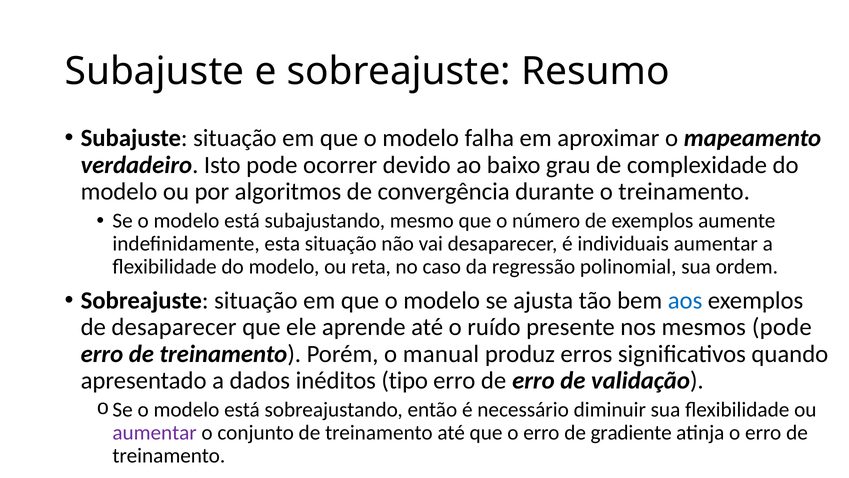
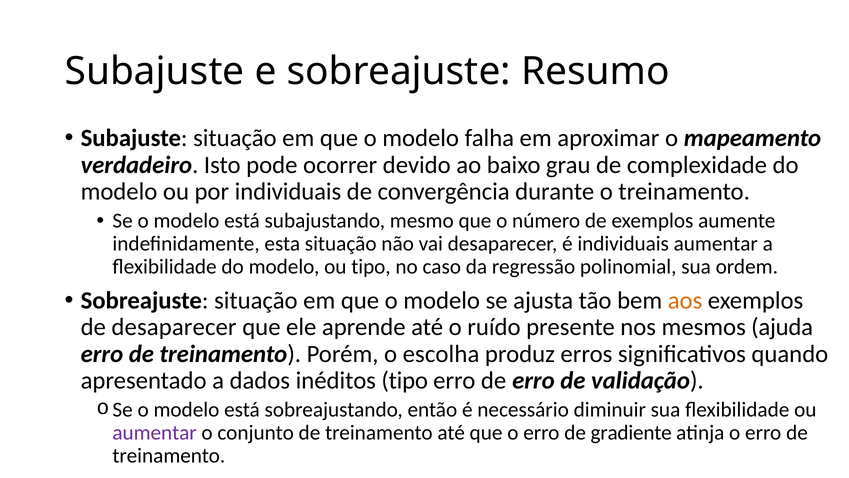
por algoritmos: algoritmos -> individuais
ou reta: reta -> tipo
aos colour: blue -> orange
mesmos pode: pode -> ajuda
manual: manual -> escolha
